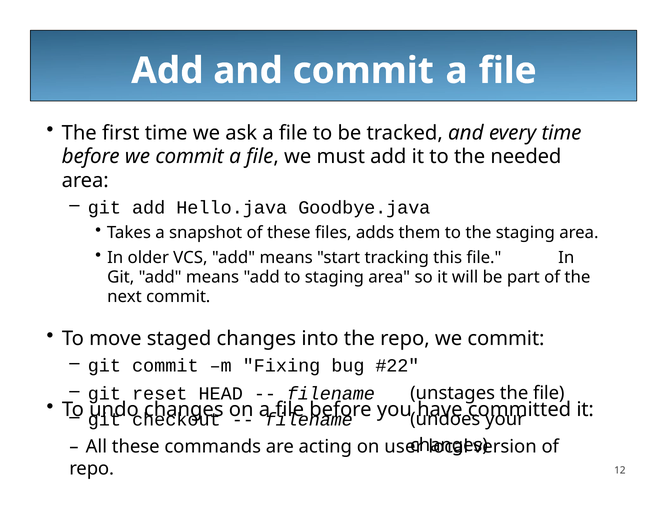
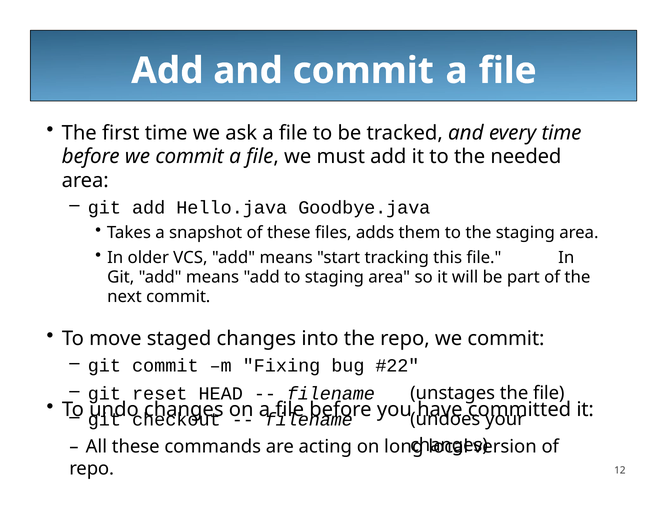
user: user -> long
